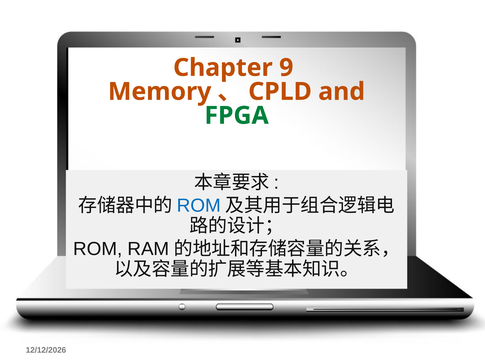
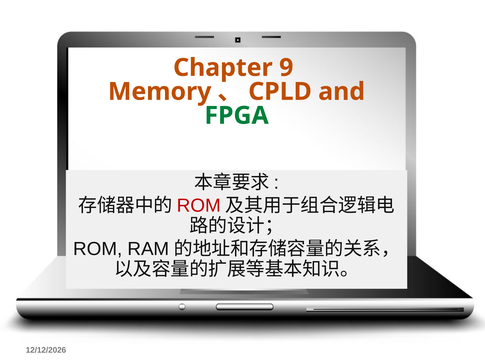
ROM at (199, 205) colour: blue -> red
